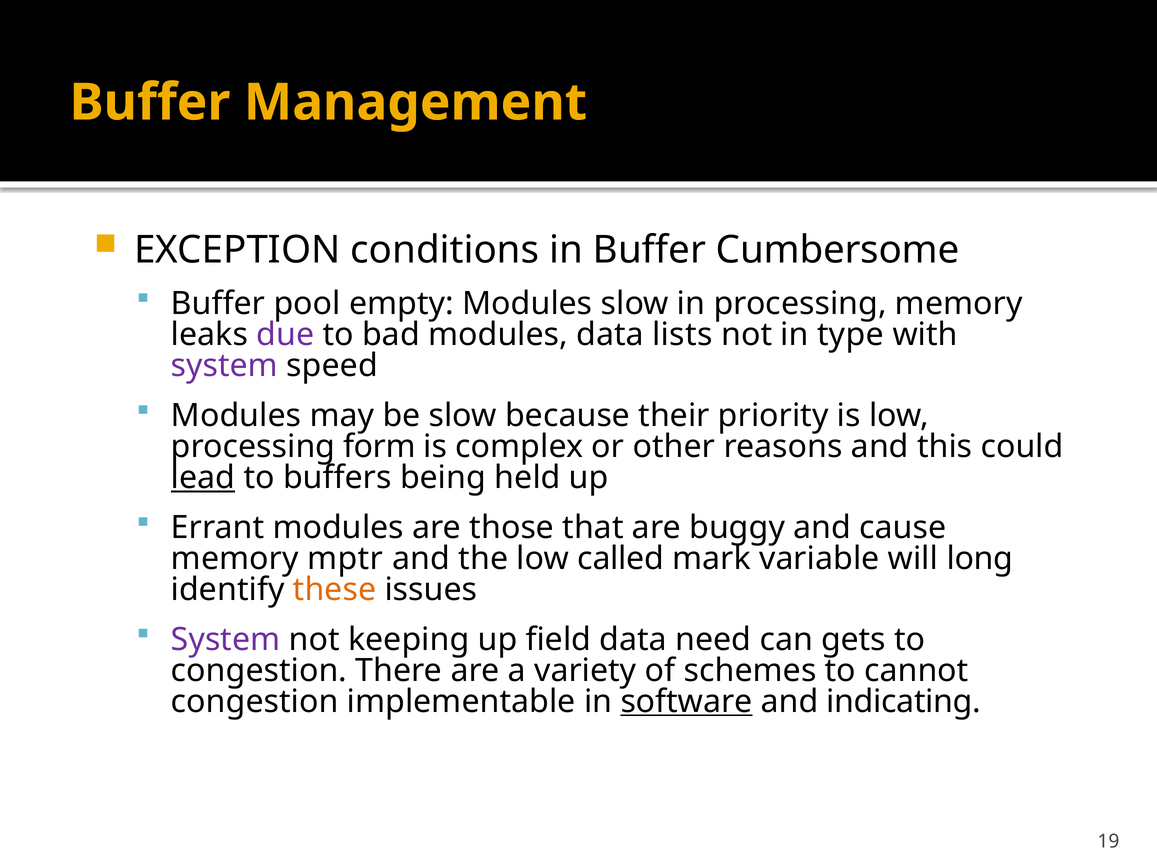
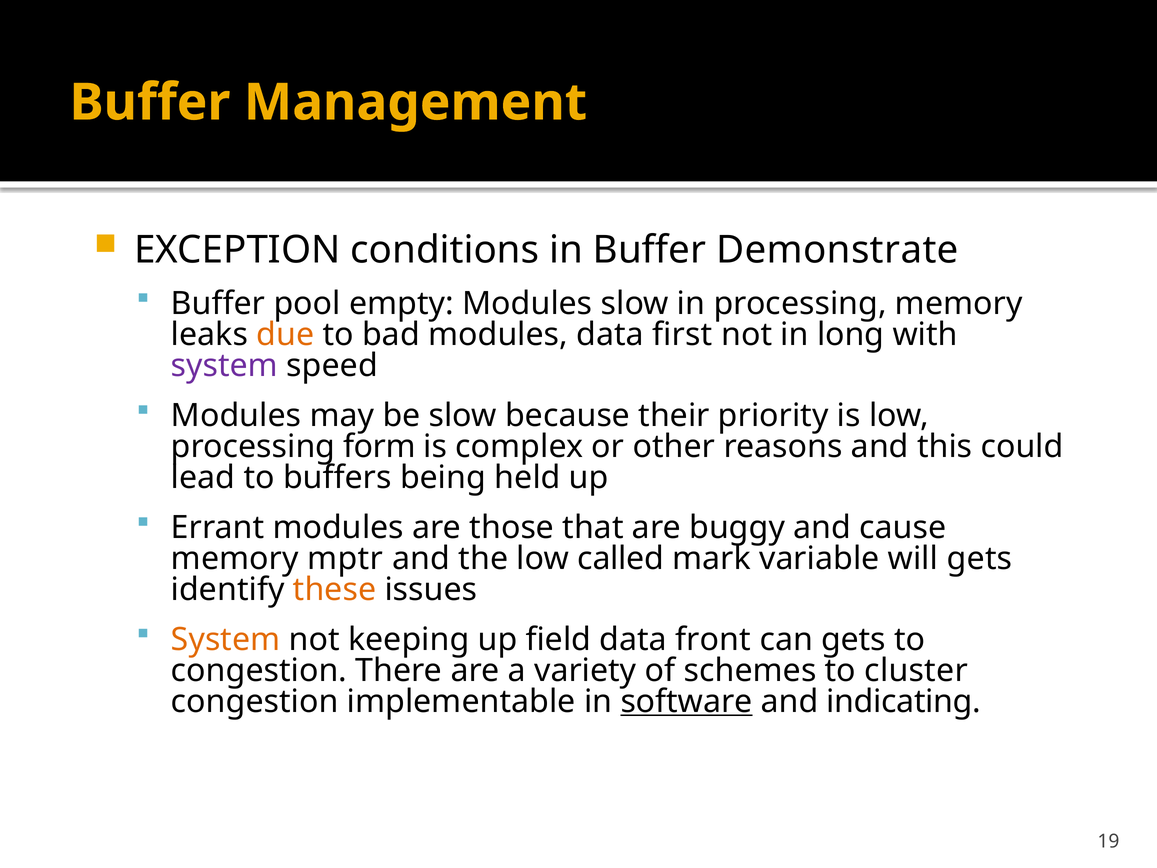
Cumbersome: Cumbersome -> Demonstrate
due colour: purple -> orange
lists: lists -> first
type: type -> long
lead underline: present -> none
will long: long -> gets
System at (226, 639) colour: purple -> orange
need: need -> front
cannot: cannot -> cluster
